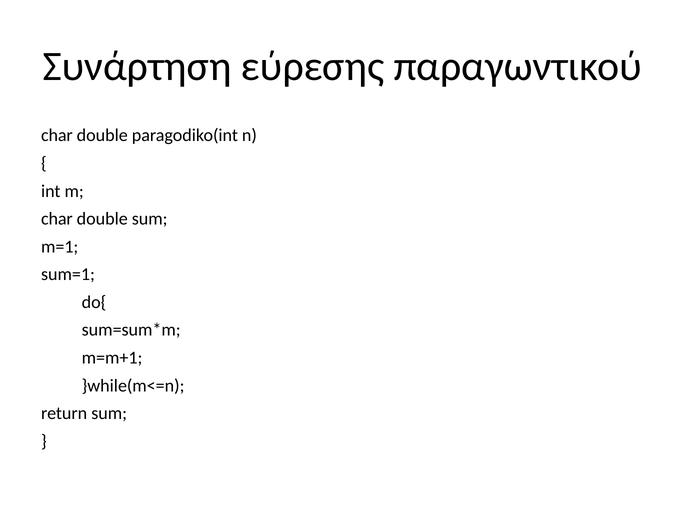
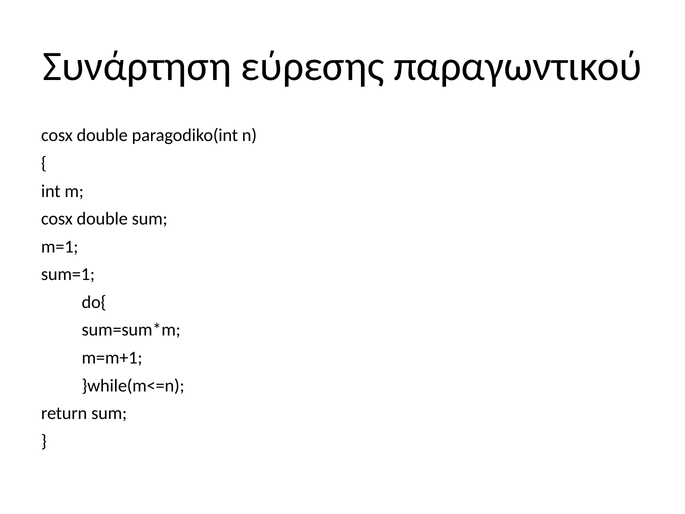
char at (57, 135): char -> cosx
char at (57, 219): char -> cosx
